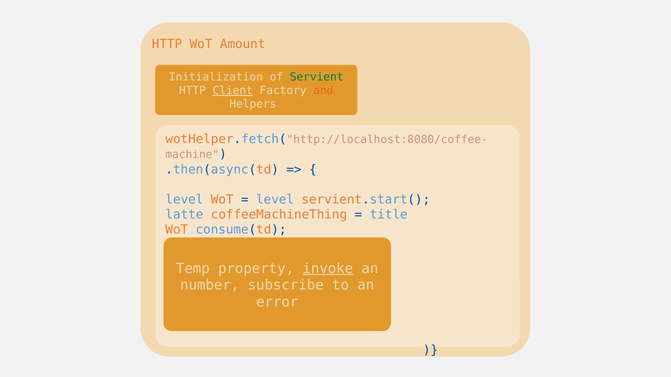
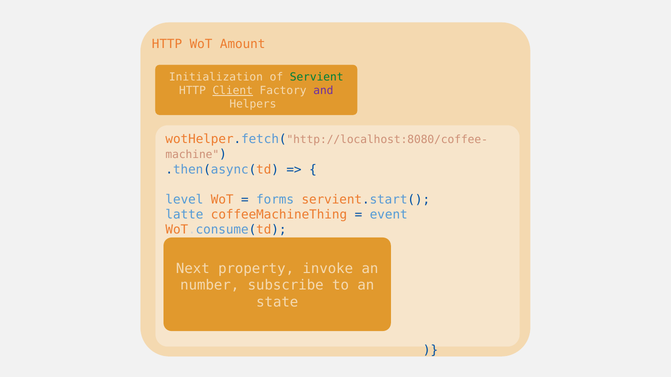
and colour: orange -> purple
level at (275, 200): level -> forms
title: title -> event
Temp: Temp -> Next
invoke underline: present -> none
error: error -> state
